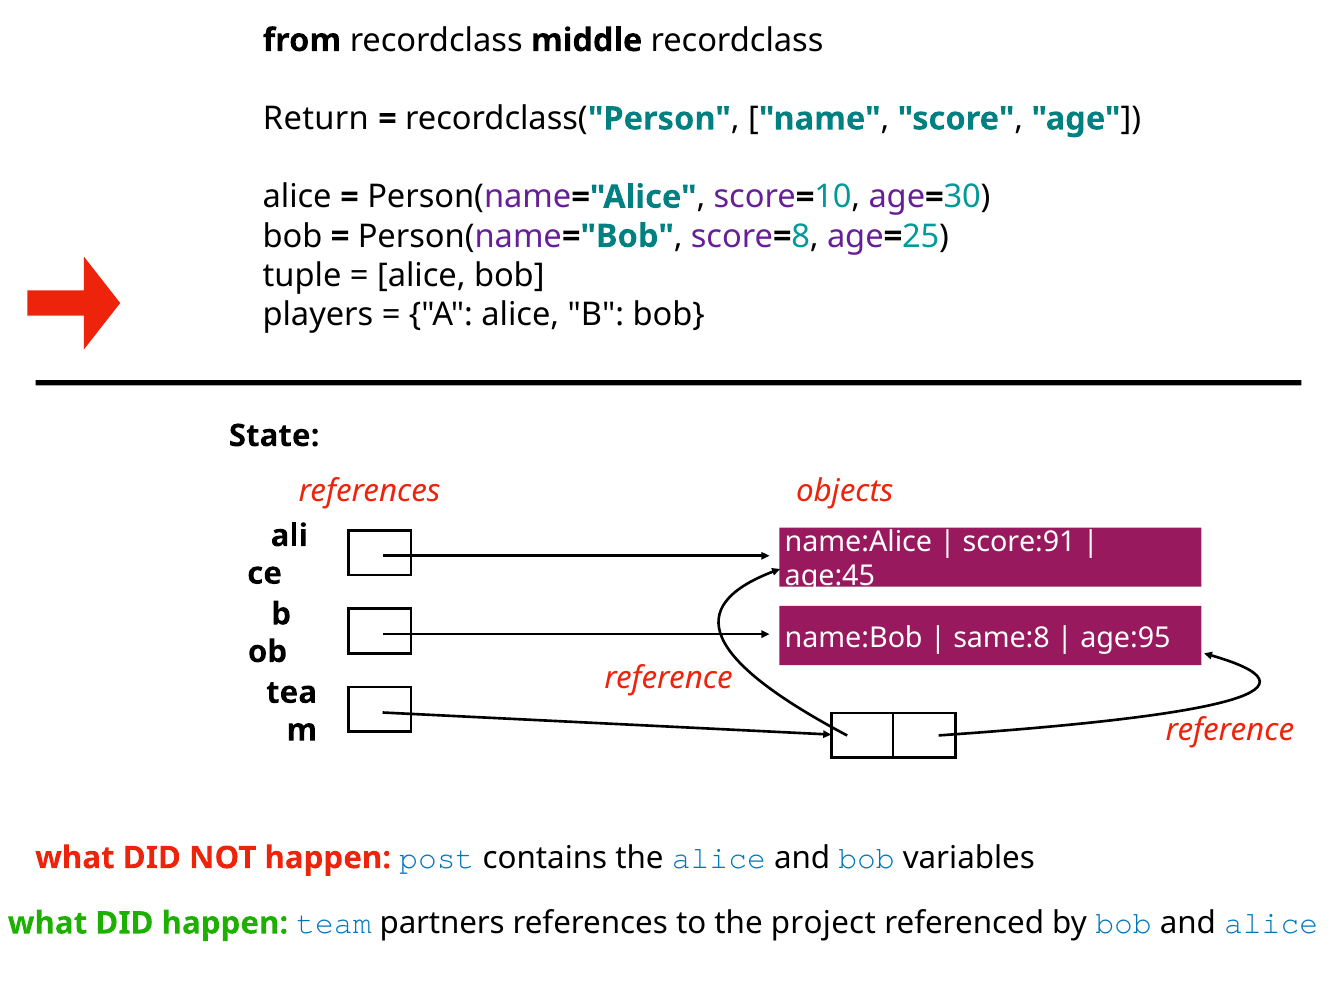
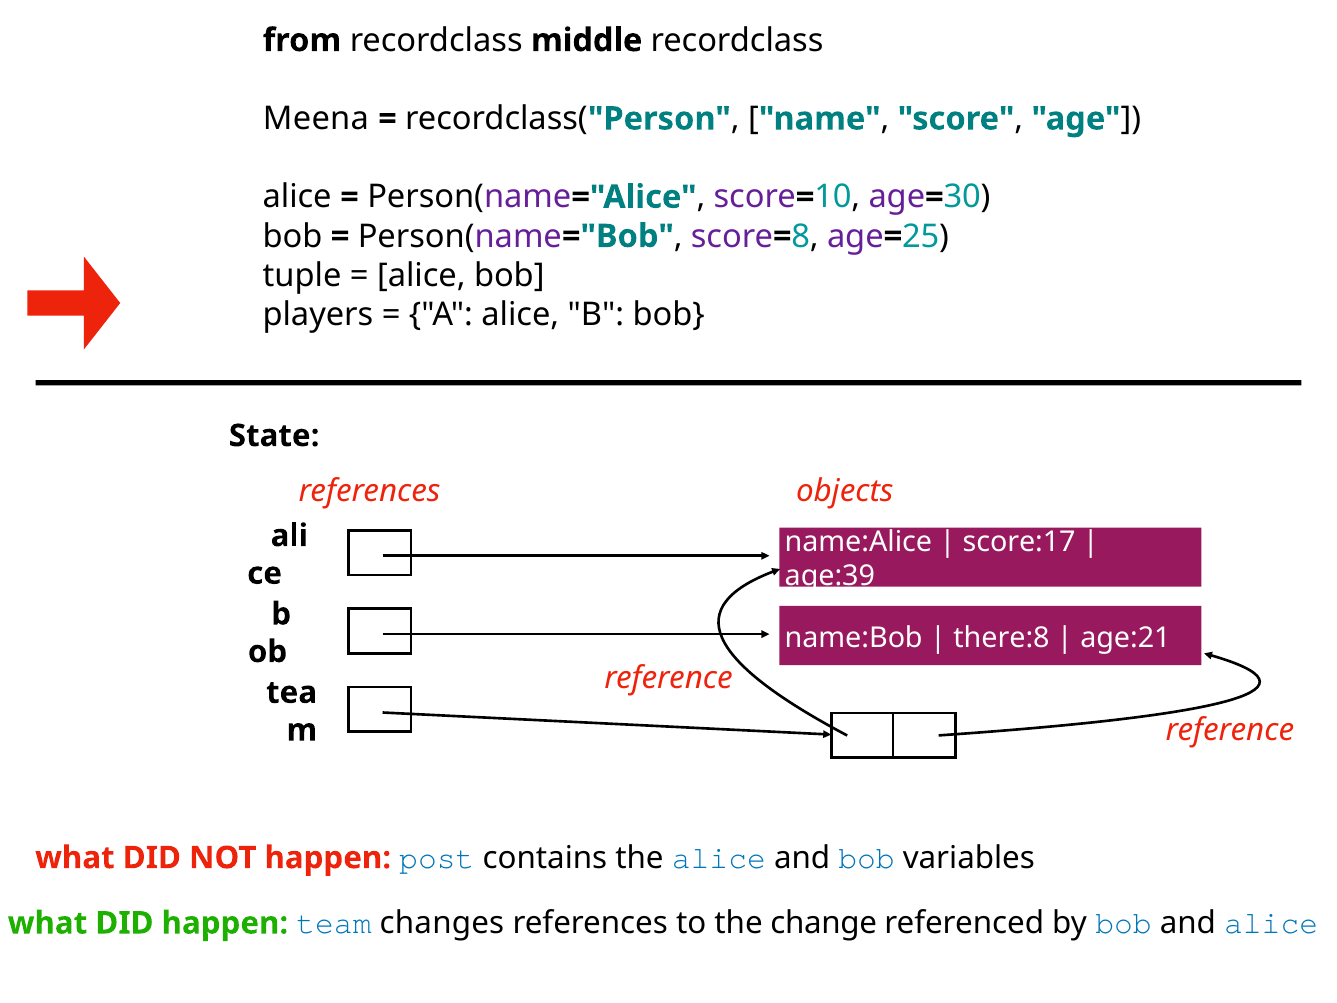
Return: Return -> Meena
score:91: score:91 -> score:17
age:45: age:45 -> age:39
same:8: same:8 -> there:8
age:95: age:95 -> age:21
partners: partners -> changes
project: project -> change
